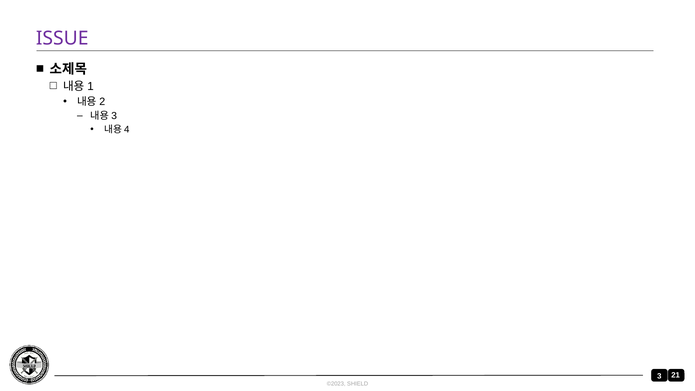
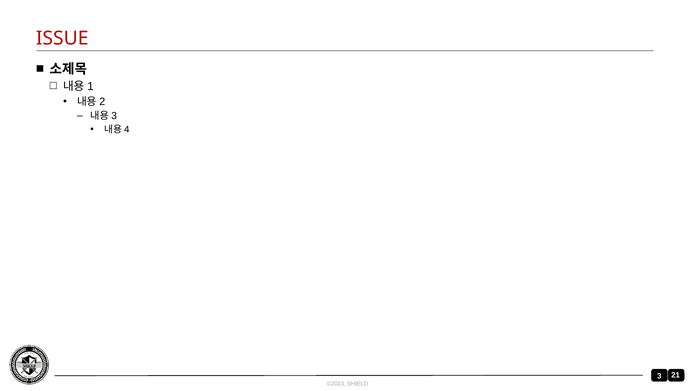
ISSUE colour: purple -> red
